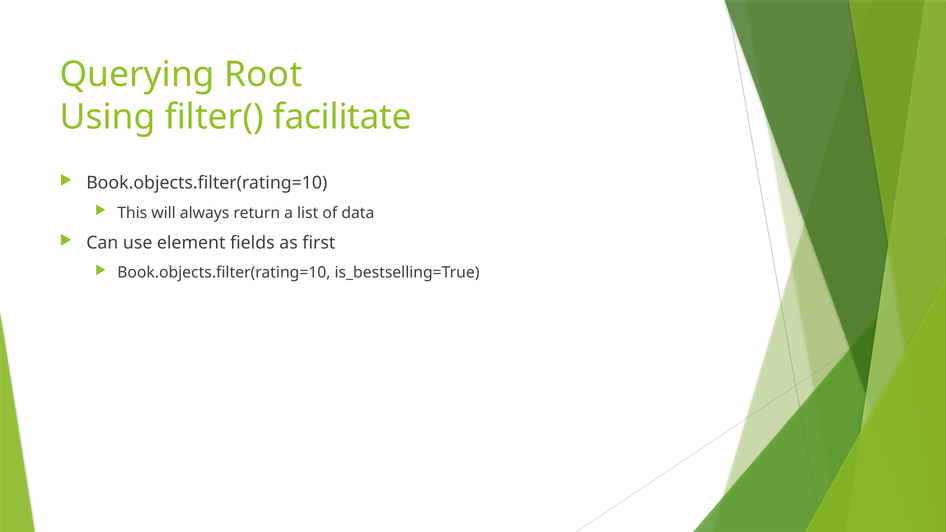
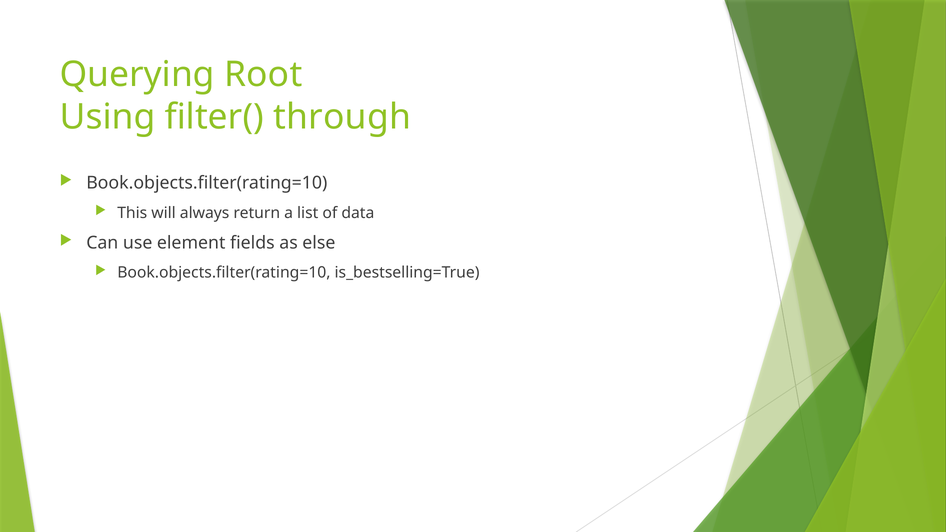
facilitate: facilitate -> through
first: first -> else
